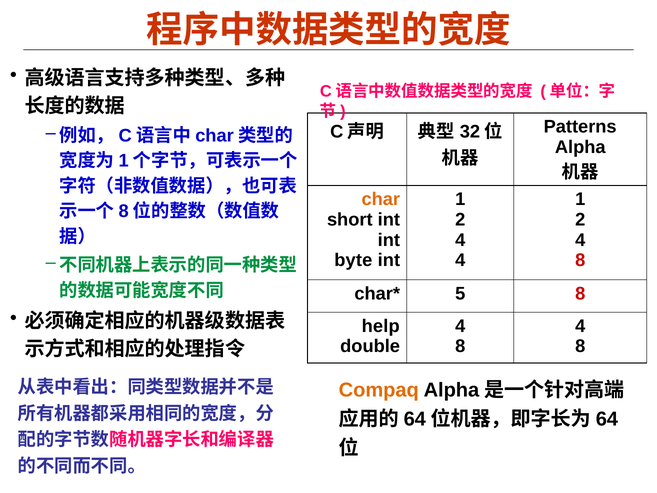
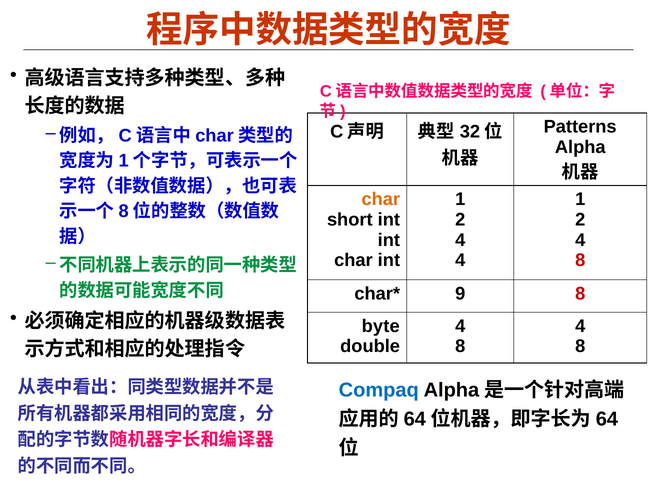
byte at (353, 260): byte -> char
5: 5 -> 9
help: help -> byte
Compaq colour: orange -> blue
